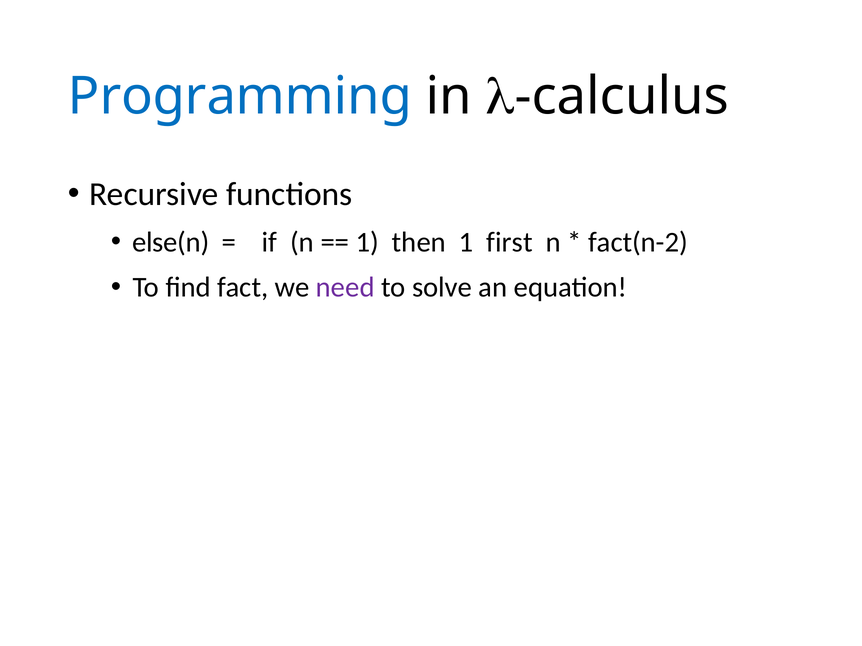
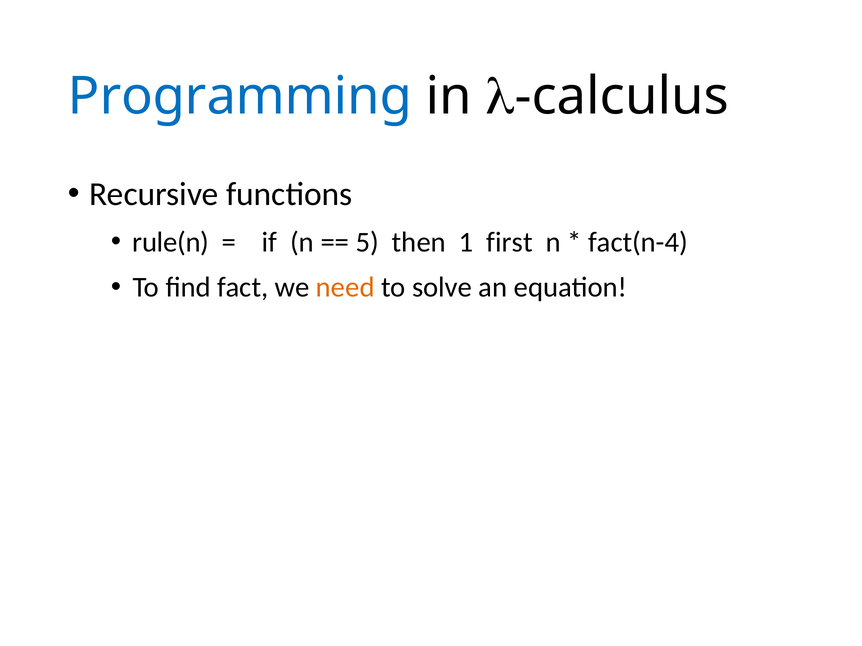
else(n: else(n -> rule(n
1 at (367, 242): 1 -> 5
fact(n-2: fact(n-2 -> fact(n-4
need colour: purple -> orange
